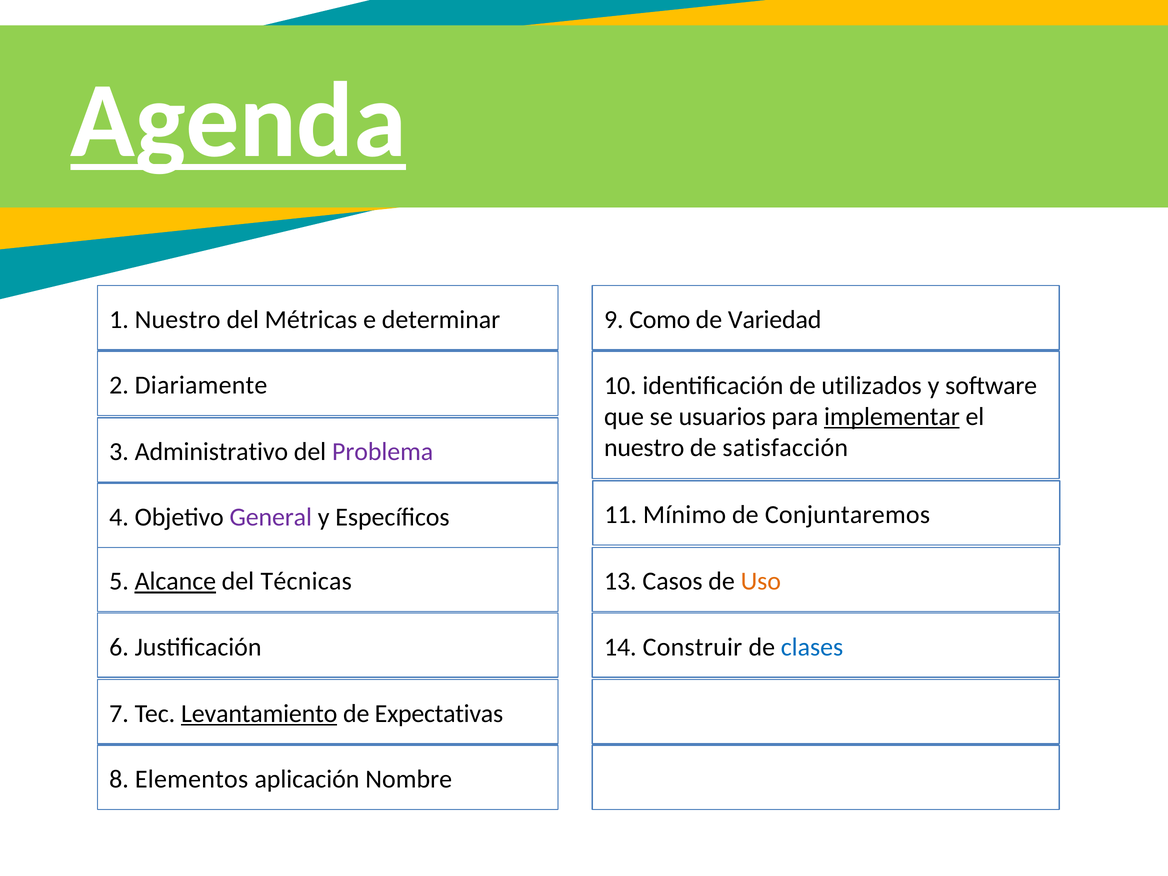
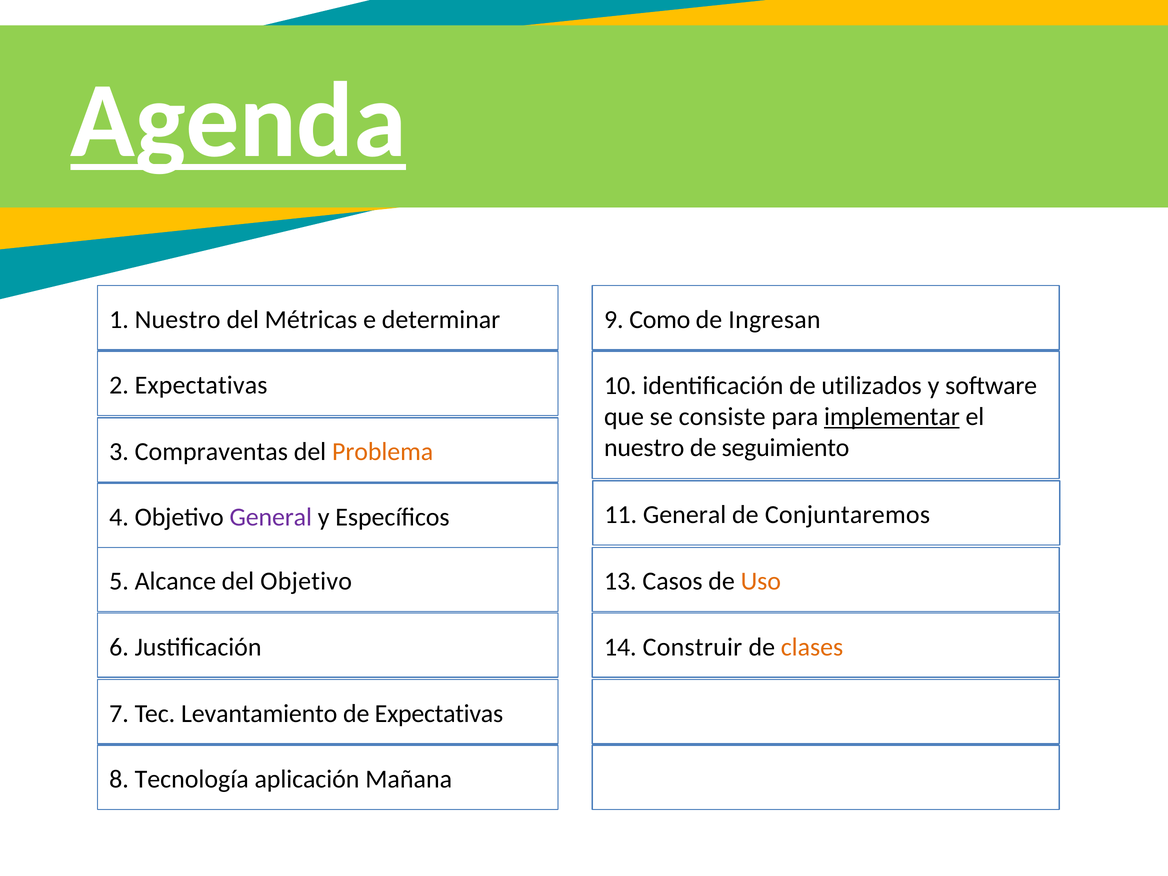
Variedad: Variedad -> Ingresan
2 Diariamente: Diariamente -> Expectativas
usuarios: usuarios -> consiste
satisfacción: satisfacción -> seguimiento
Administrativo: Administrativo -> Compraventas
Problema colour: purple -> orange
11 Mínimo: Mínimo -> General
Alcance underline: present -> none
del Técnicas: Técnicas -> Objetivo
clases colour: blue -> orange
Levantamiento underline: present -> none
Elementos: Elementos -> Tecnología
Nombre: Nombre -> Mañana
